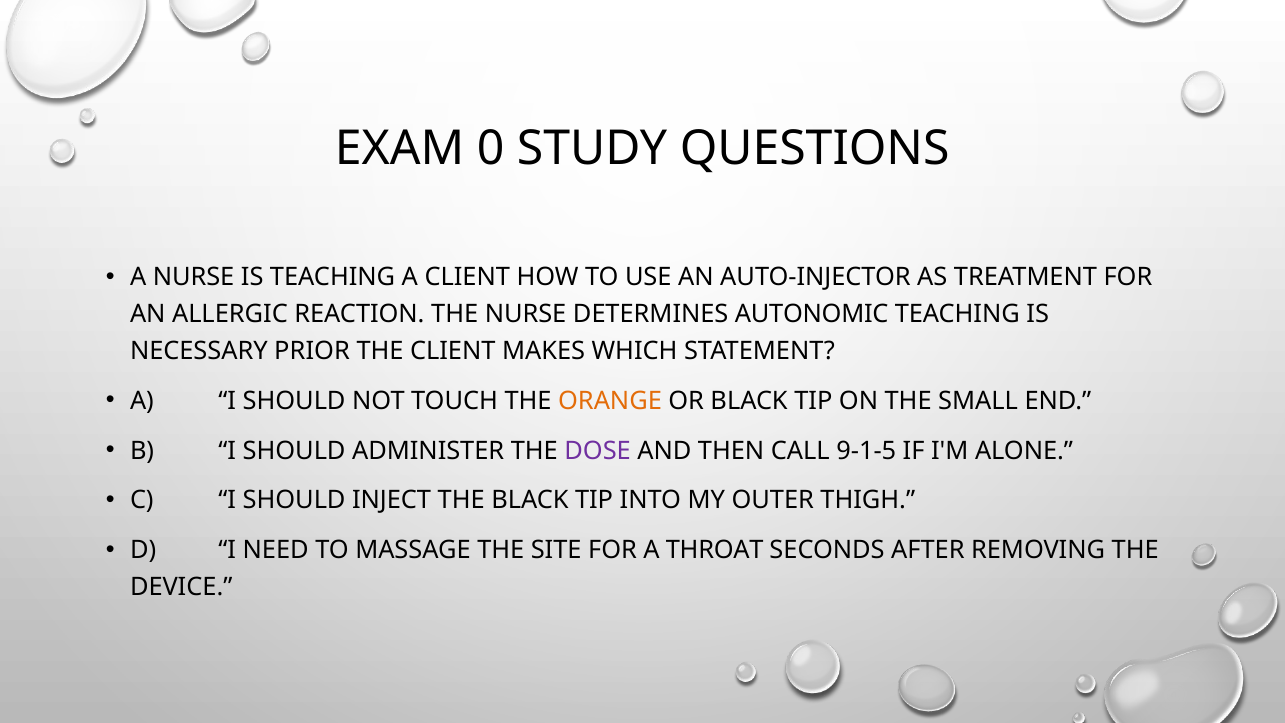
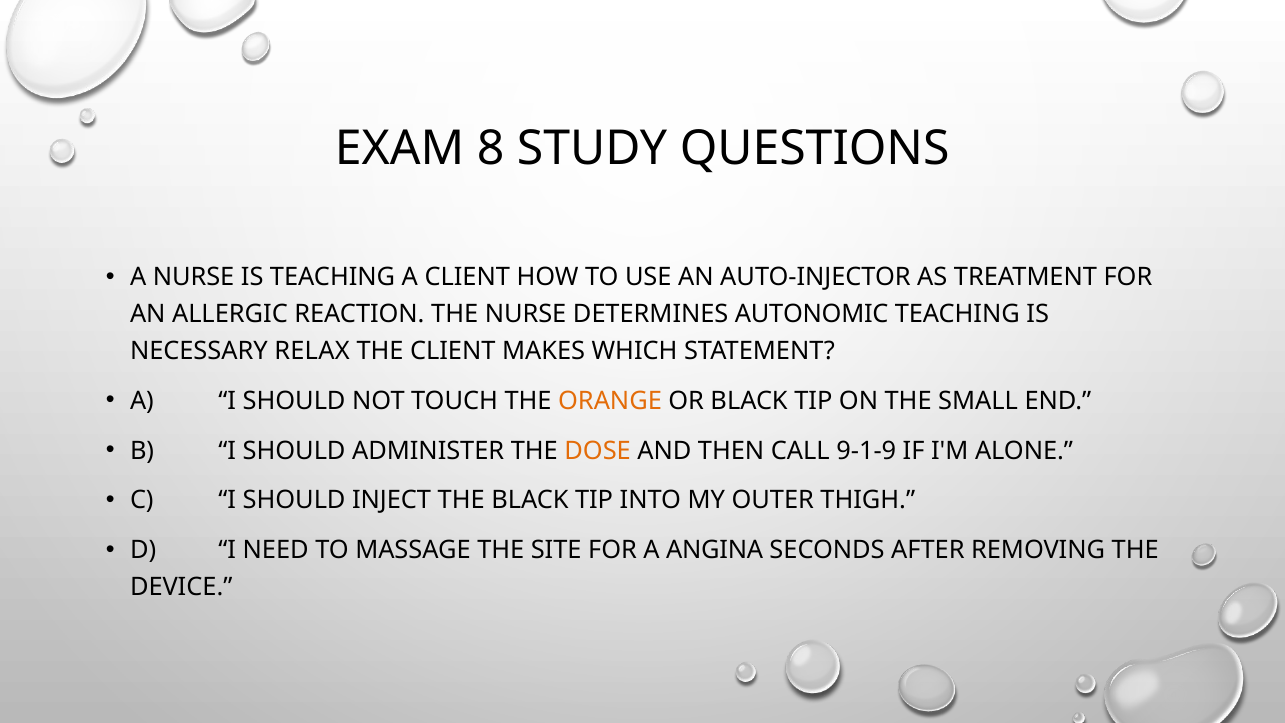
0: 0 -> 8
PRIOR: PRIOR -> RELAX
DOSE colour: purple -> orange
9-1-5: 9-1-5 -> 9-1-9
THROAT: THROAT -> ANGINA
